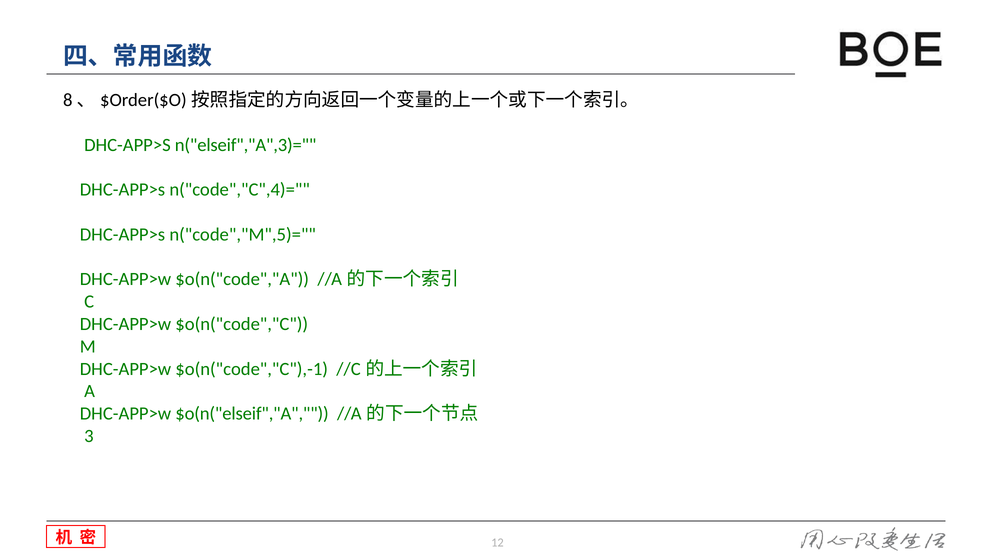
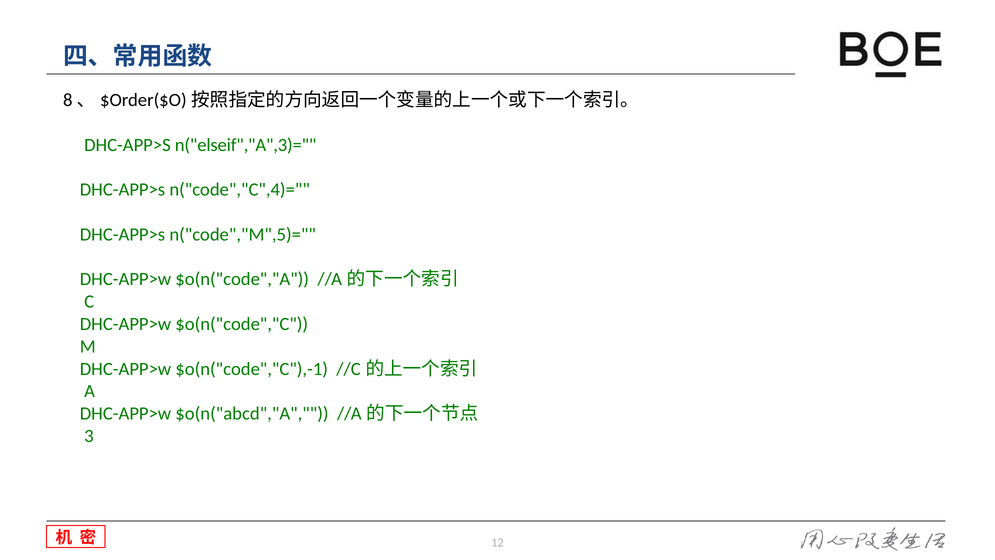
$o(n("elseif","A: $o(n("elseif","A -> $o(n("abcd","A
